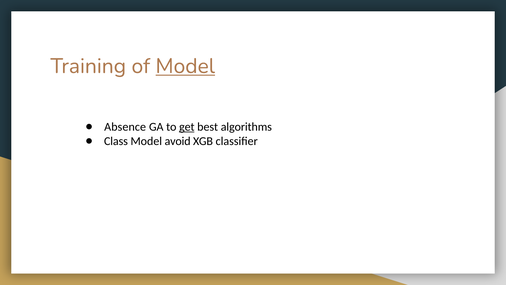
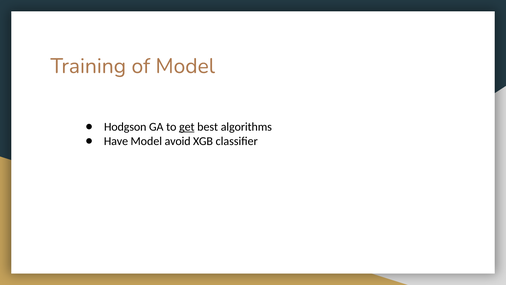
Model at (185, 66) underline: present -> none
Absence: Absence -> Hodgson
Class: Class -> Have
